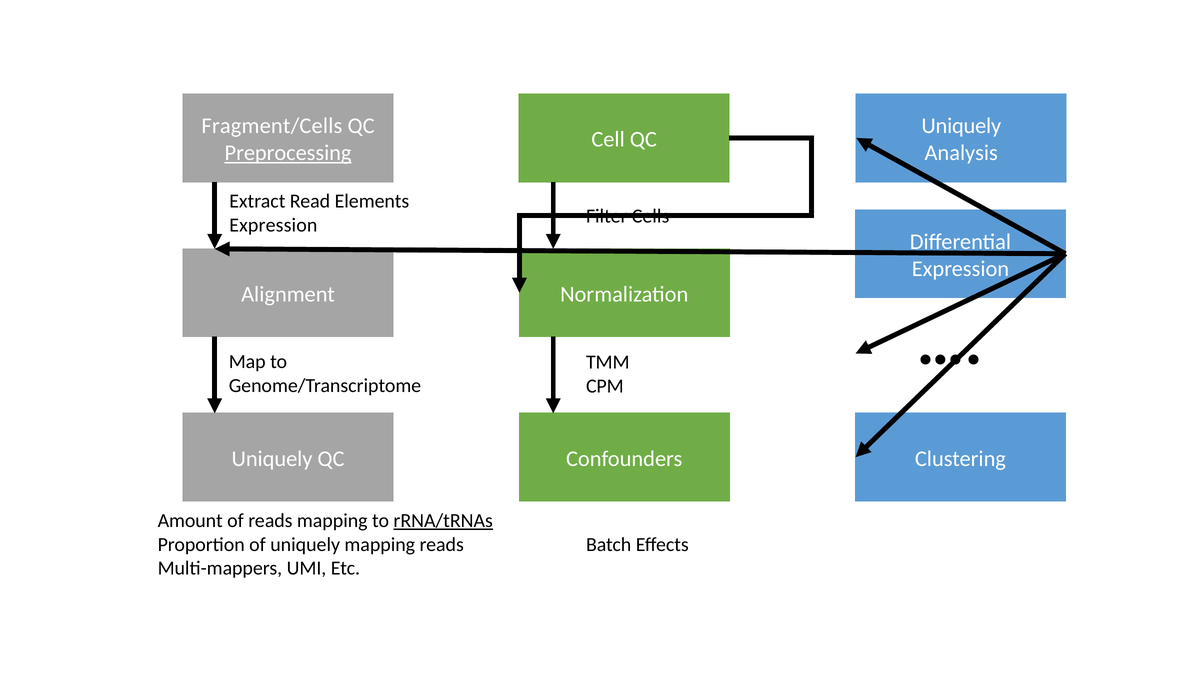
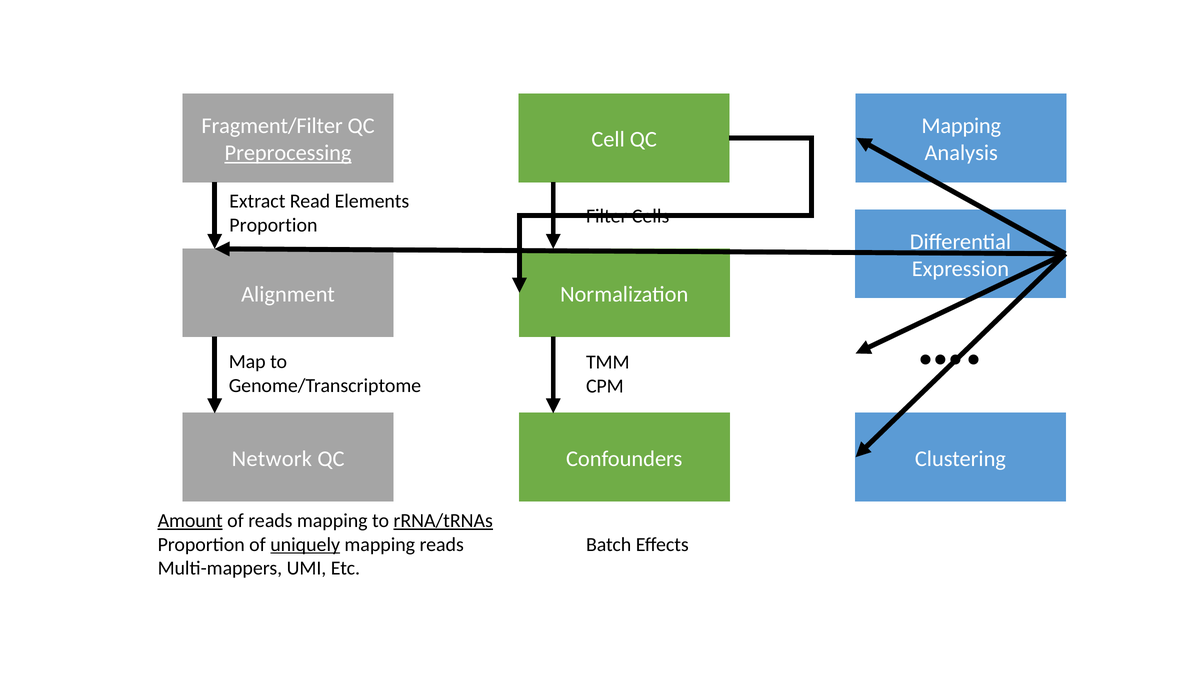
Fragment/Cells: Fragment/Cells -> Fragment/Filter
Uniquely at (961, 126): Uniquely -> Mapping
Expression at (273, 225): Expression -> Proportion
Uniquely at (272, 459): Uniquely -> Network
Amount underline: none -> present
uniquely at (305, 545) underline: none -> present
